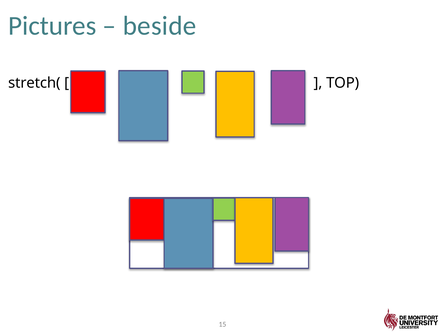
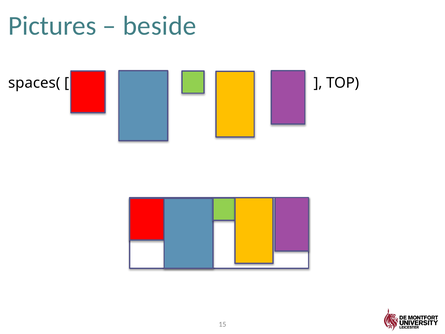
stretch(: stretch( -> spaces(
